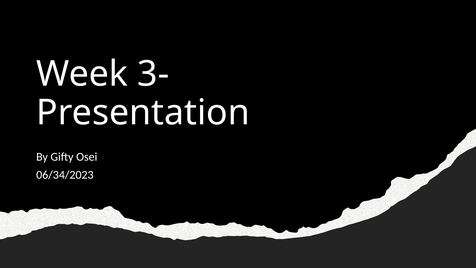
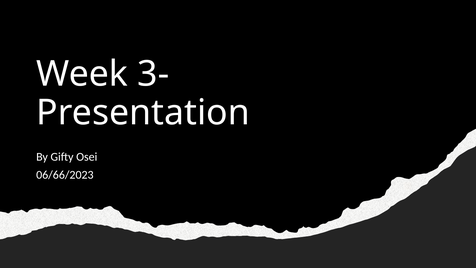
06/34/2023: 06/34/2023 -> 06/66/2023
